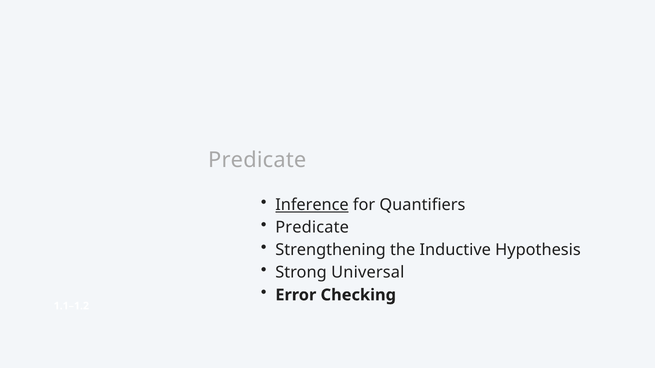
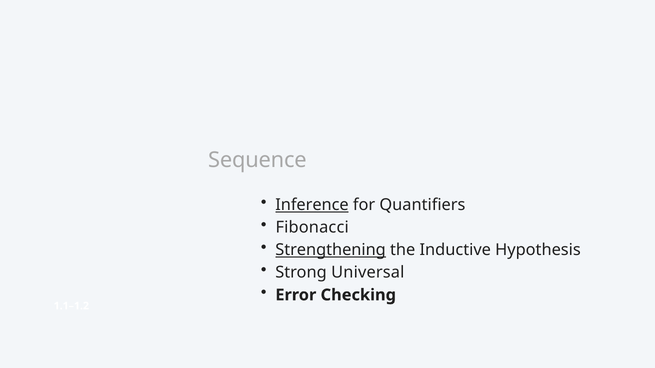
Predicate at (257, 160): Predicate -> Sequence
Predicate at (312, 228): Predicate -> Fibonacci
Strengthening underline: none -> present
